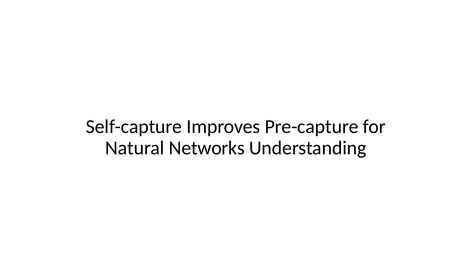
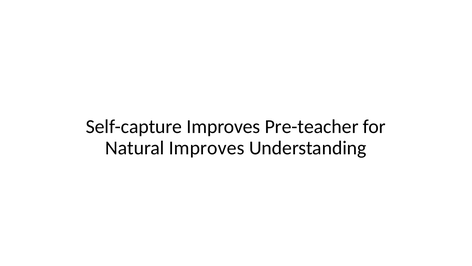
Pre-capture: Pre-capture -> Pre-teacher
Natural Networks: Networks -> Improves
